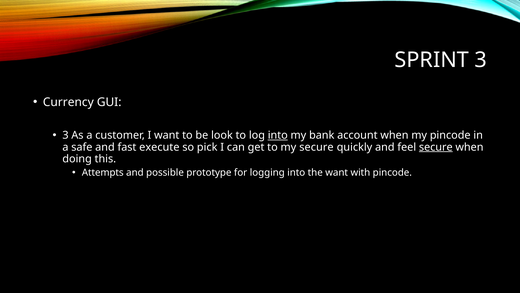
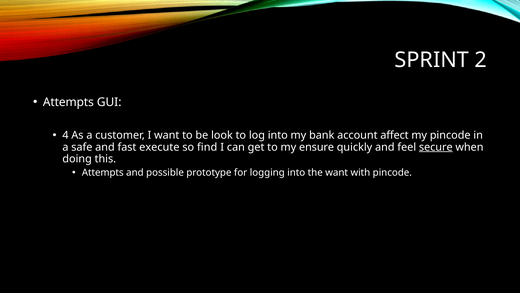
SPRINT 3: 3 -> 2
Currency at (68, 102): Currency -> Attempts
3 at (65, 135): 3 -> 4
into at (278, 135) underline: present -> none
account when: when -> affect
pick: pick -> find
my secure: secure -> ensure
